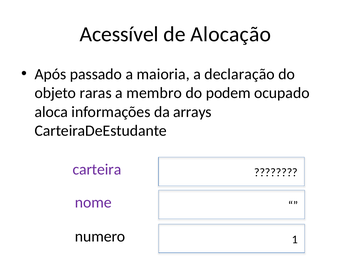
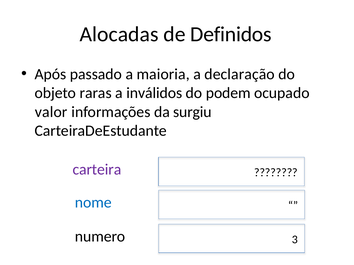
Acessível: Acessível -> Alocadas
Alocação: Alocação -> Definidos
membro: membro -> inválidos
aloca: aloca -> valor
arrays: arrays -> surgiu
nome colour: purple -> blue
1: 1 -> 3
